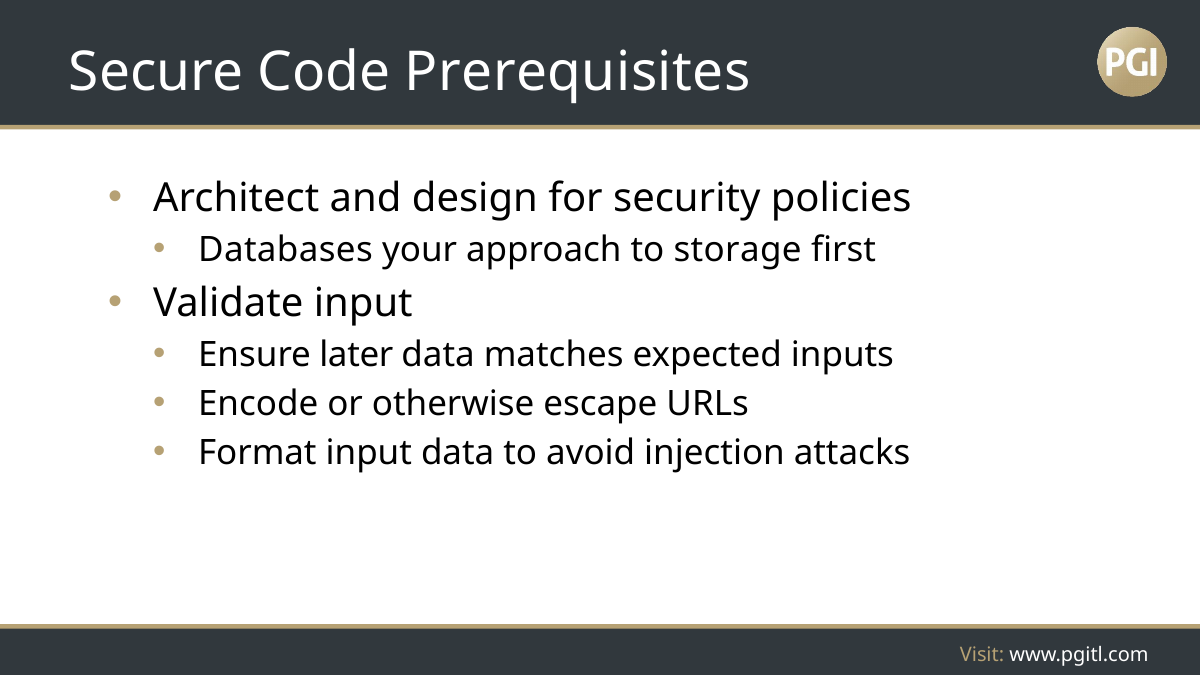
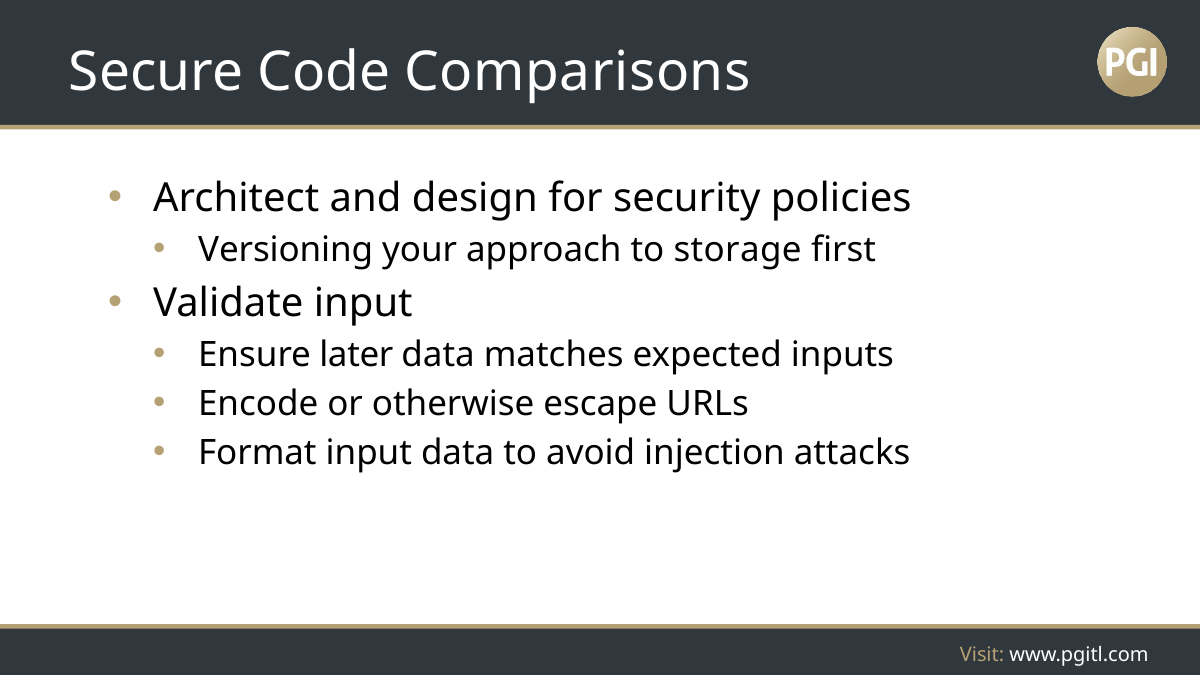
Prerequisites: Prerequisites -> Comparisons
Databases: Databases -> Versioning
